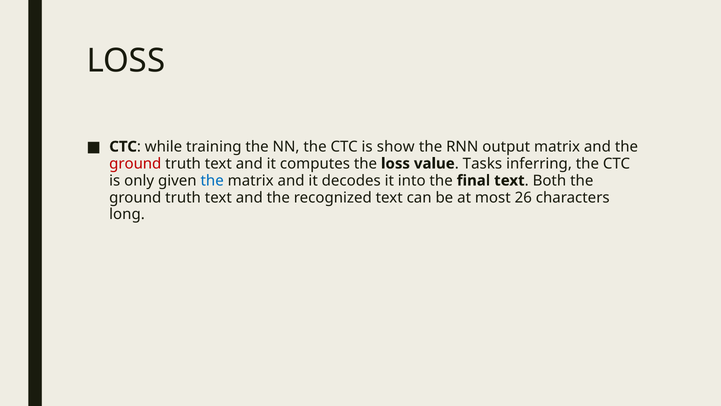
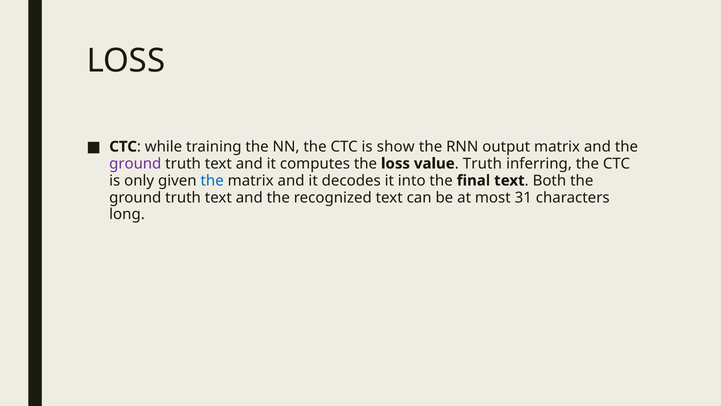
ground at (135, 163) colour: red -> purple
Tasks at (482, 163): Tasks -> Truth
26: 26 -> 31
